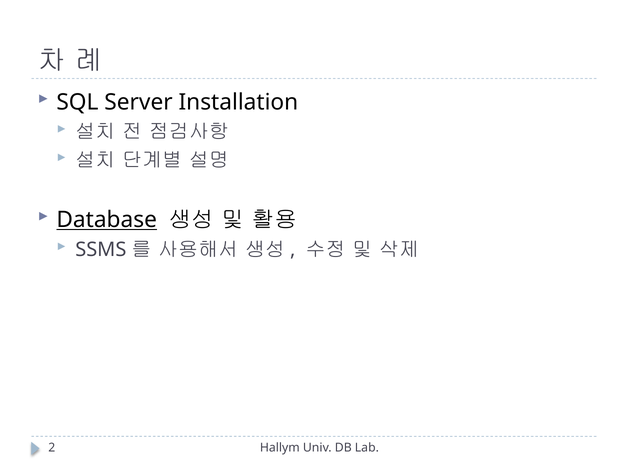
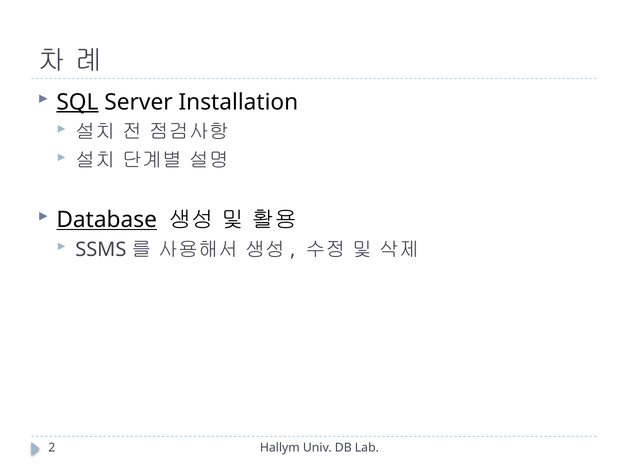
SQL underline: none -> present
